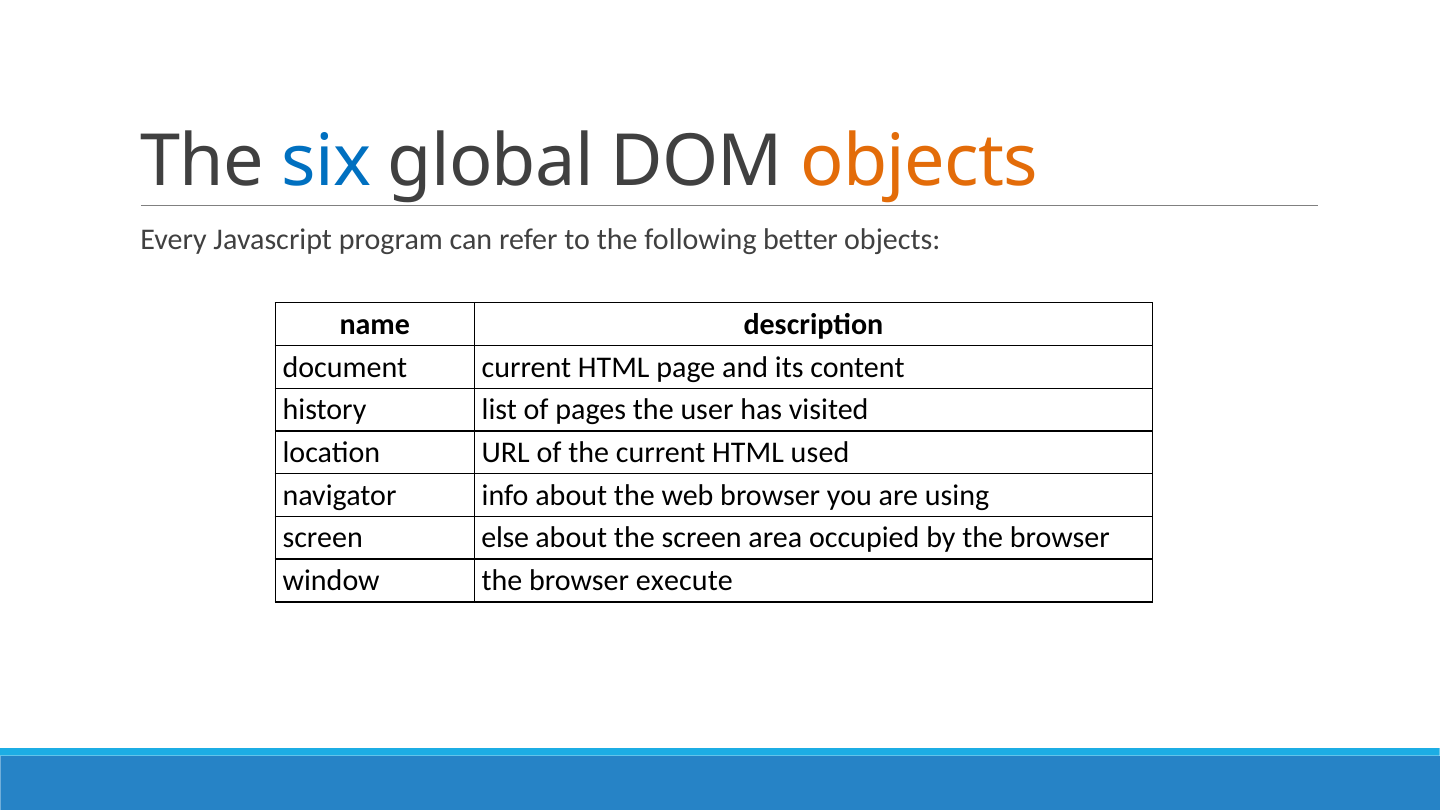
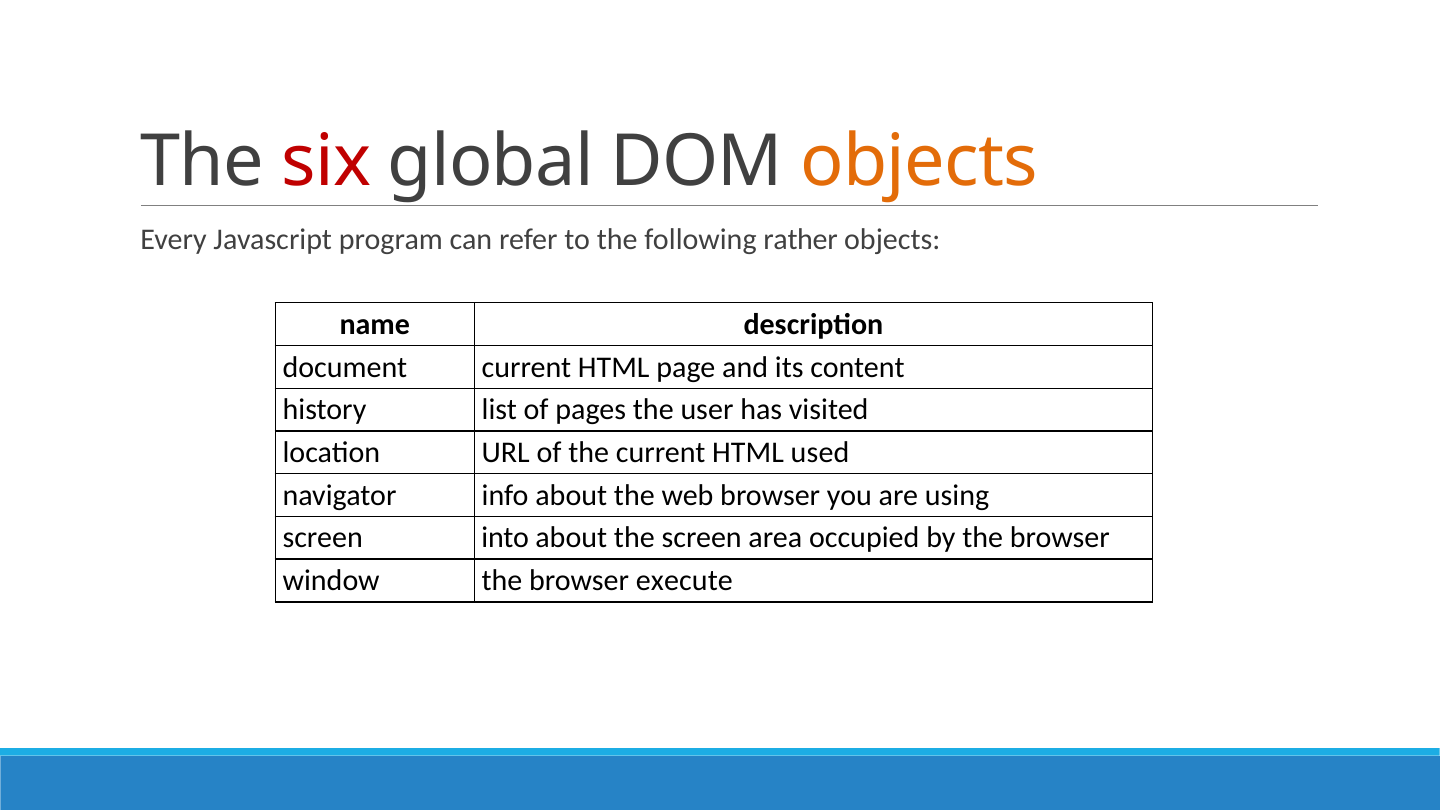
six colour: blue -> red
better: better -> rather
else: else -> into
